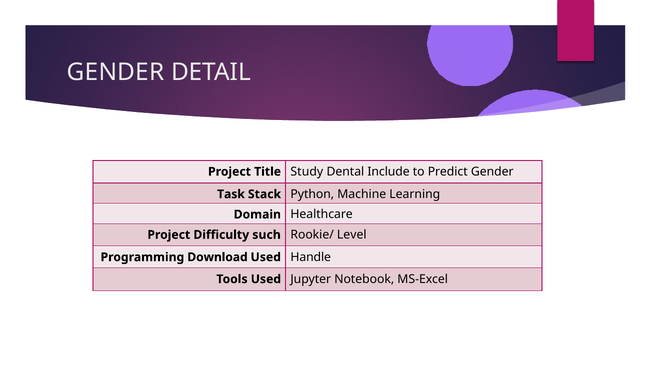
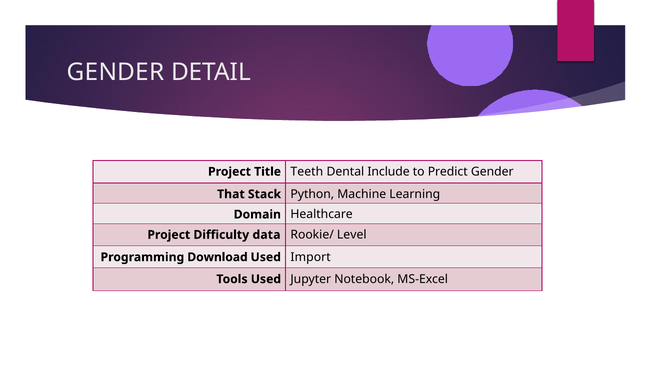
Study: Study -> Teeth
Task: Task -> That
such: such -> data
Handle: Handle -> Import
